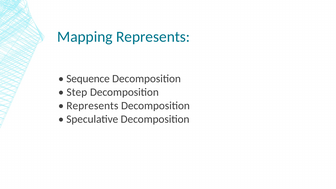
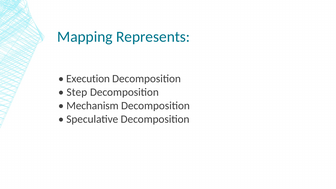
Sequence: Sequence -> Execution
Represents at (92, 106): Represents -> Mechanism
